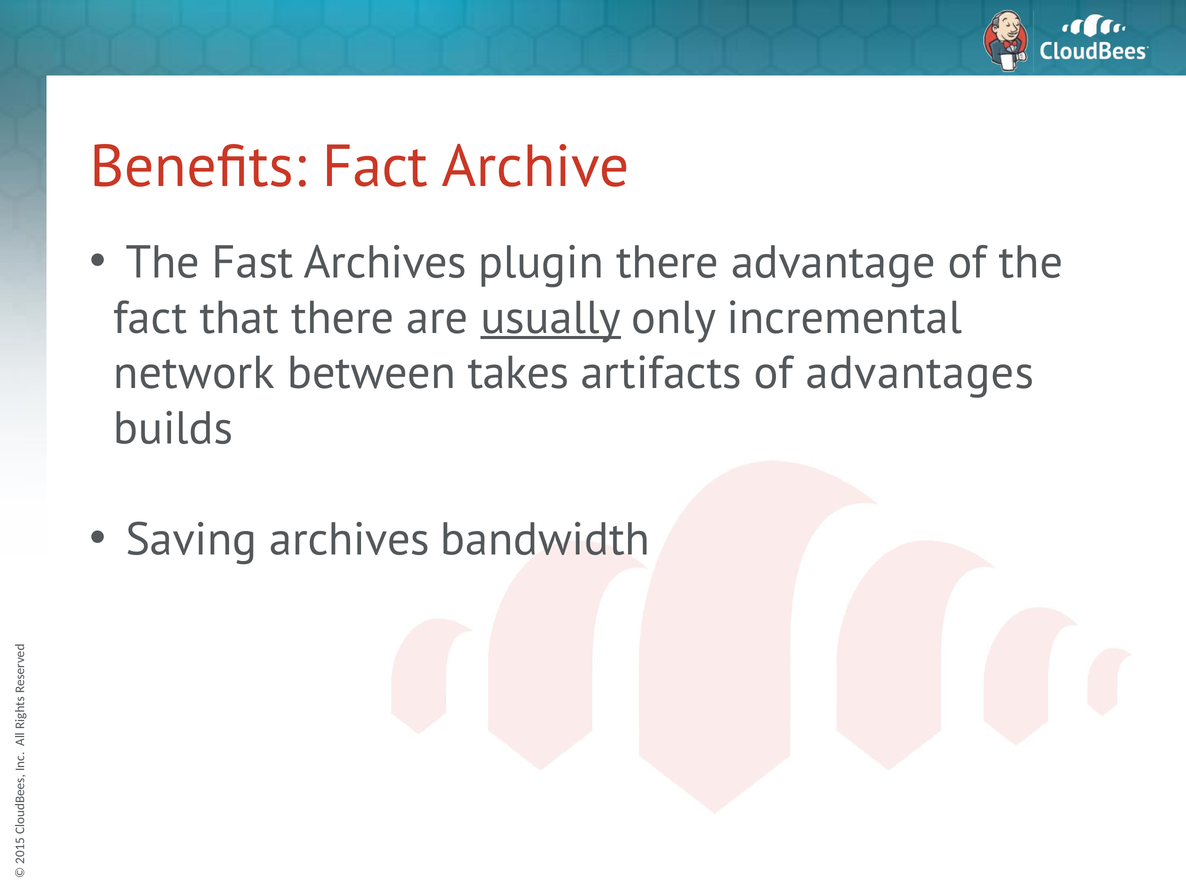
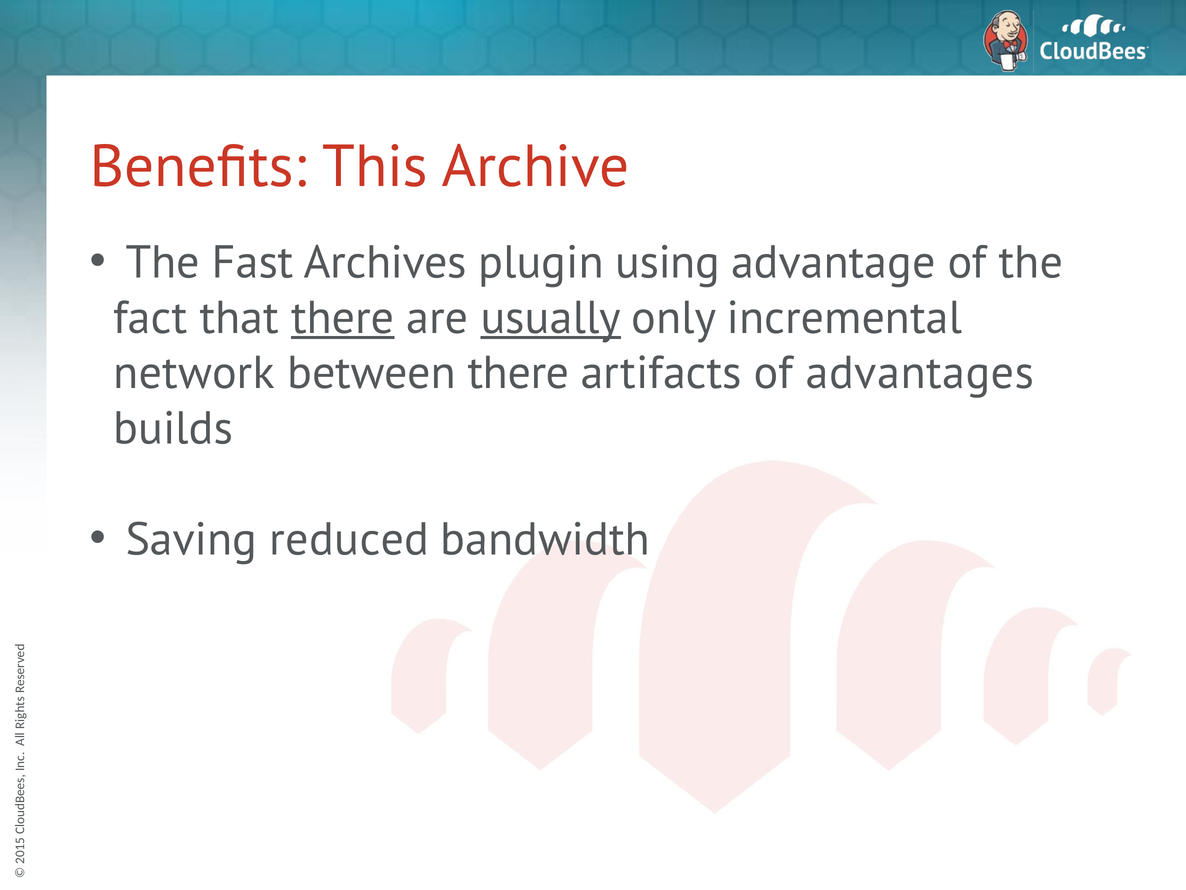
Benefits Fact: Fact -> This
plugin there: there -> using
there at (343, 318) underline: none -> present
between takes: takes -> there
Saving archives: archives -> reduced
